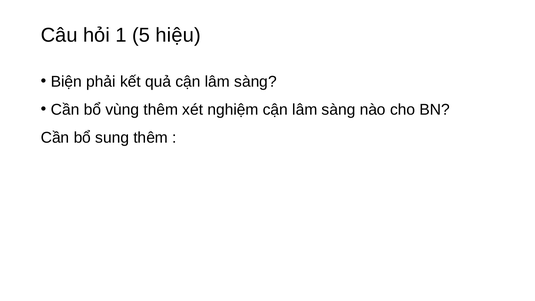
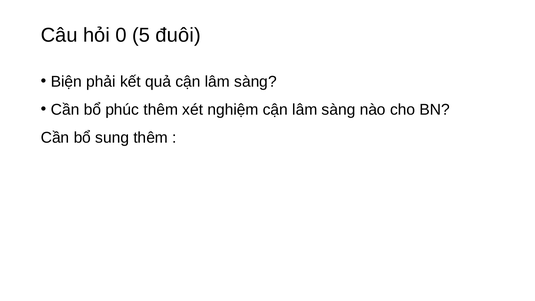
1: 1 -> 0
hiệu: hiệu -> đuôi
vùng: vùng -> phúc
